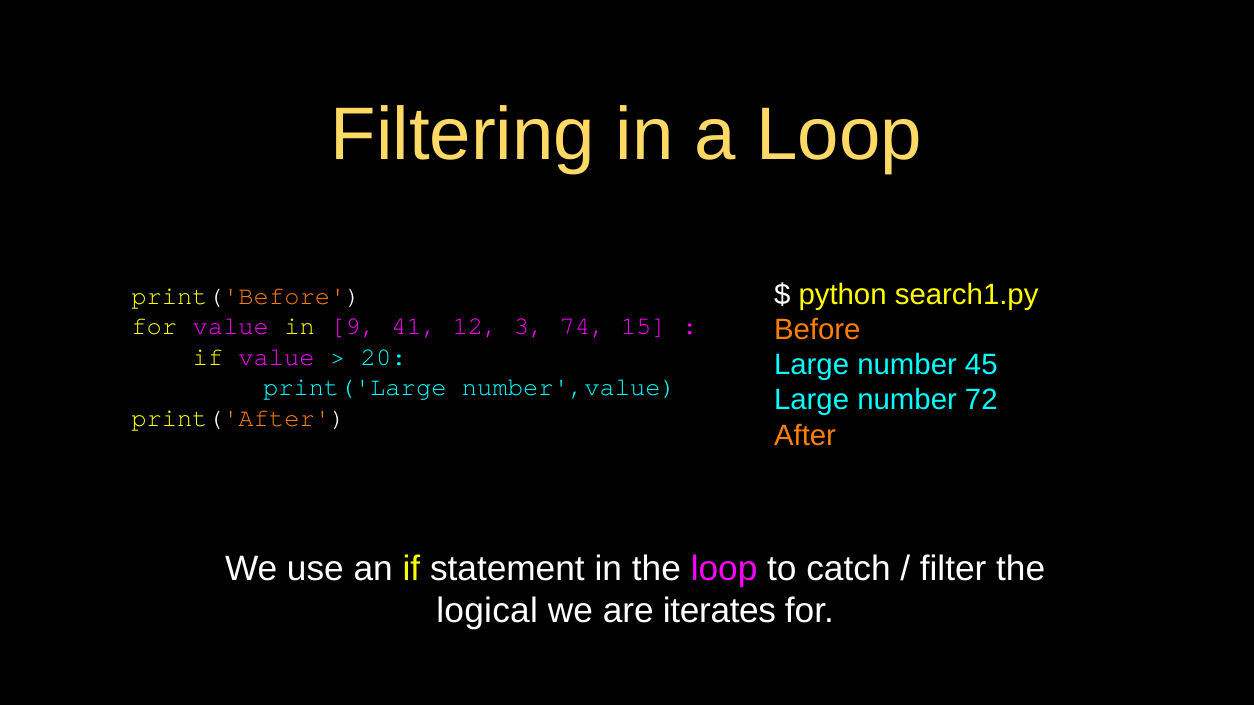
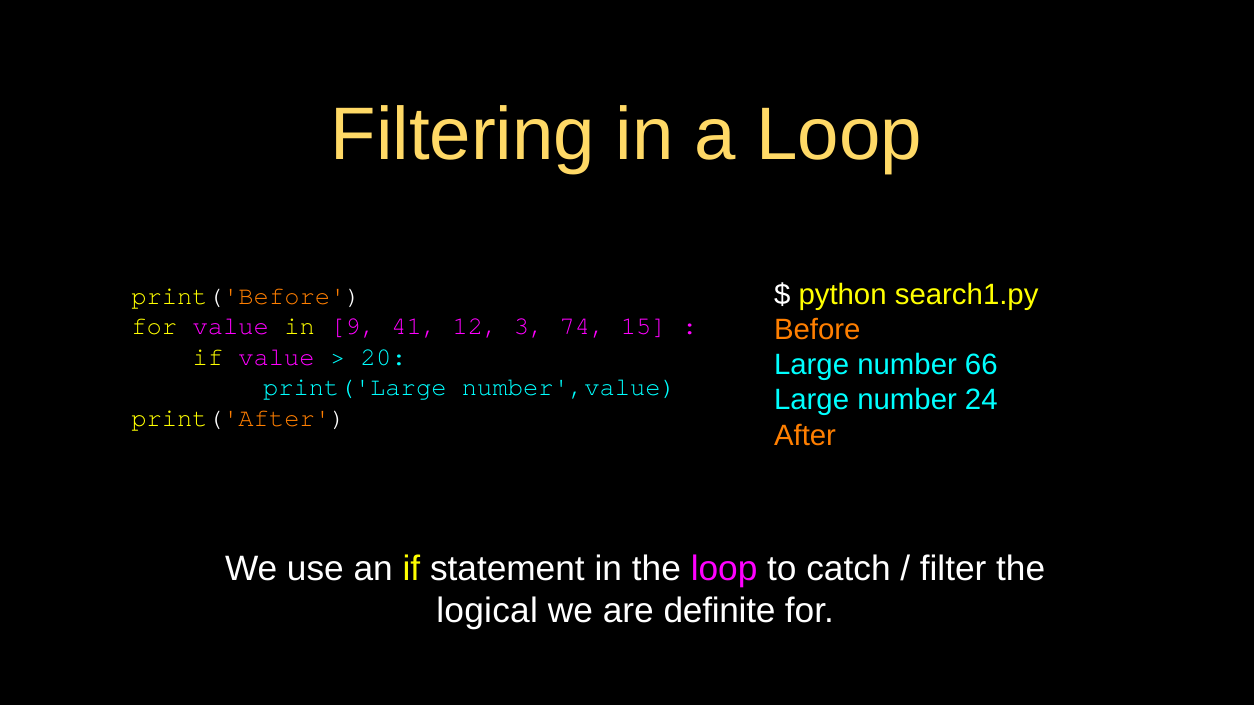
45: 45 -> 66
72: 72 -> 24
iterates: iterates -> definite
